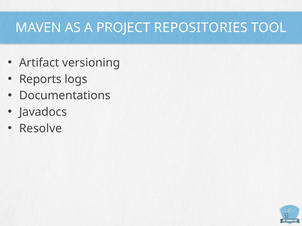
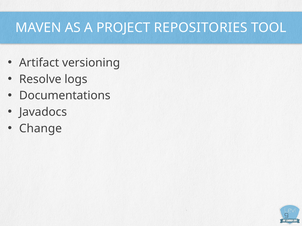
Reports: Reports -> Resolve
Resolve: Resolve -> Change
